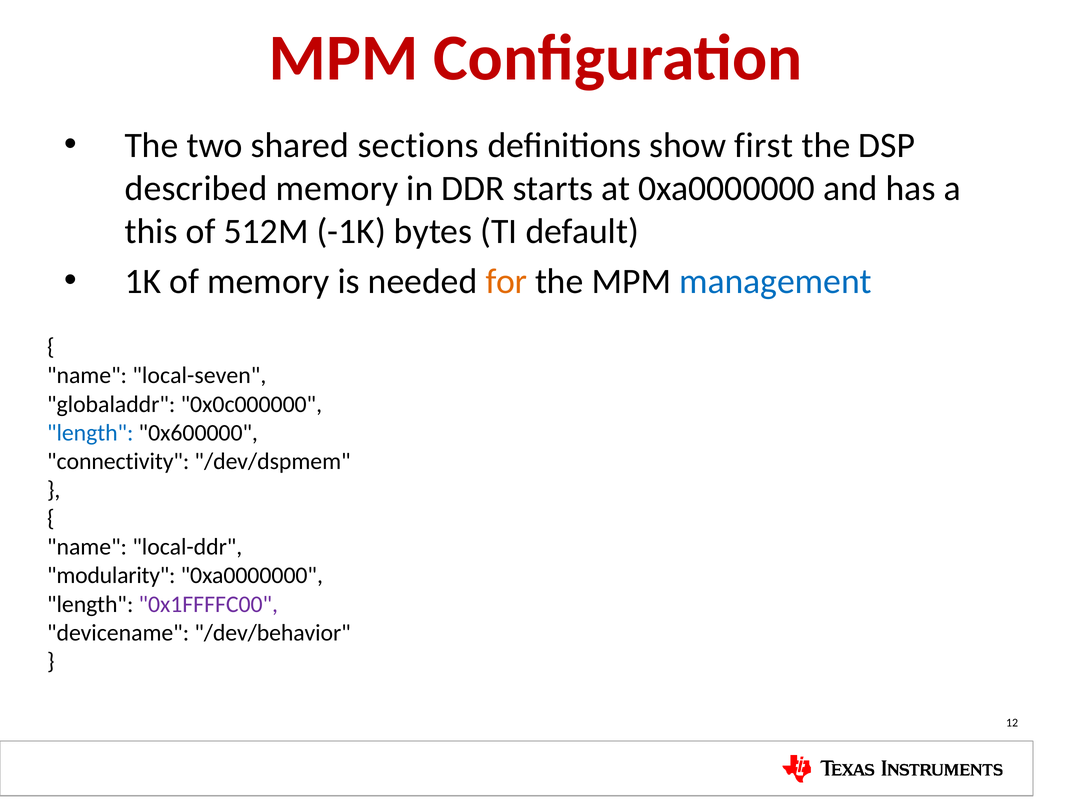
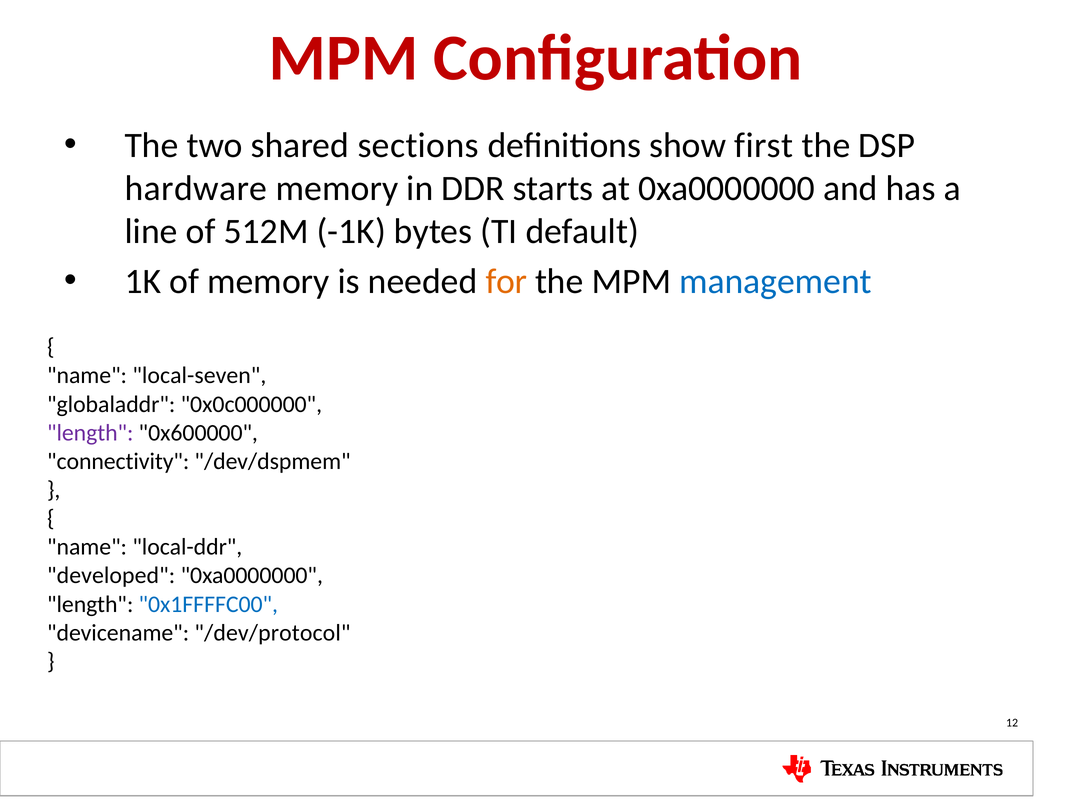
described: described -> hardware
this: this -> line
length at (90, 433) colour: blue -> purple
modularity: modularity -> developed
0x1FFFFC00 colour: purple -> blue
/dev/behavior: /dev/behavior -> /dev/protocol
